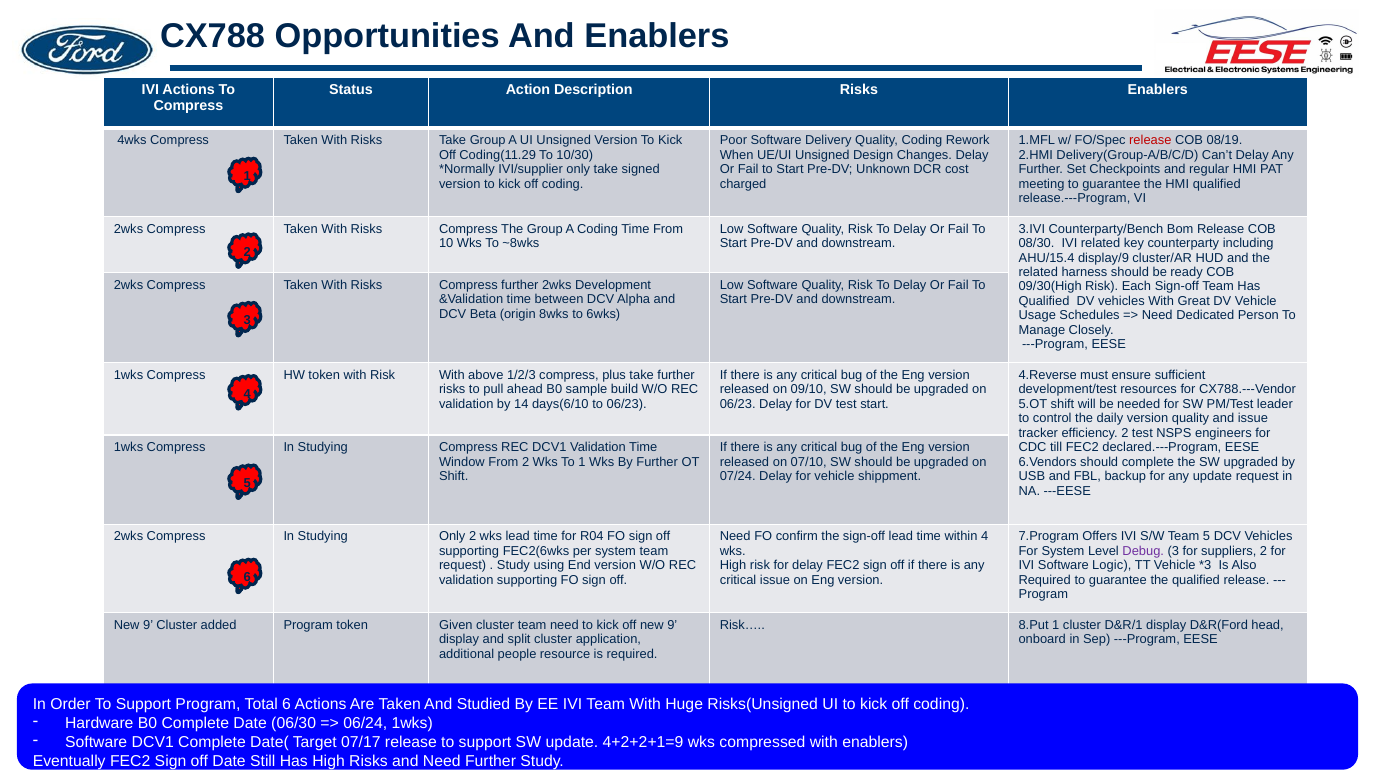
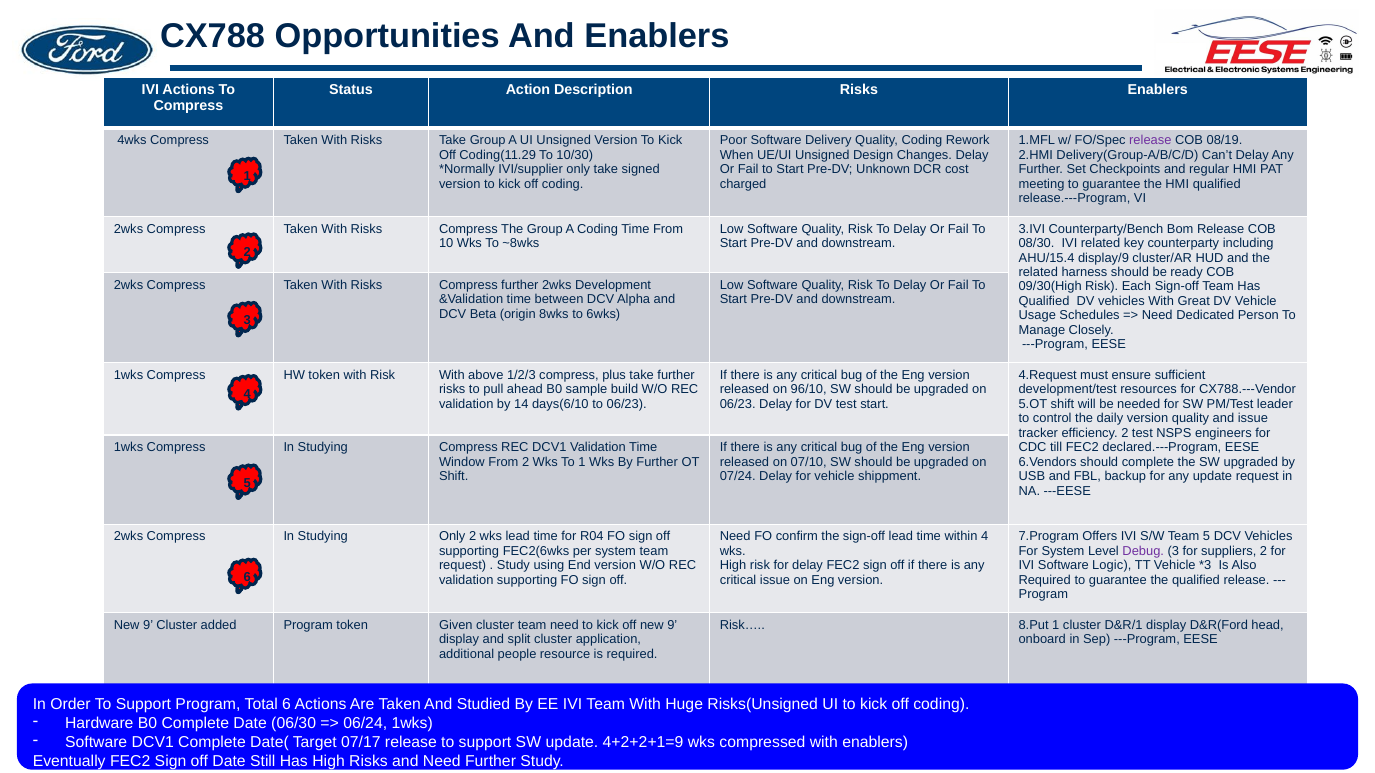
release at (1150, 141) colour: red -> purple
4.Reverse: 4.Reverse -> 4.Request
09/10: 09/10 -> 96/10
